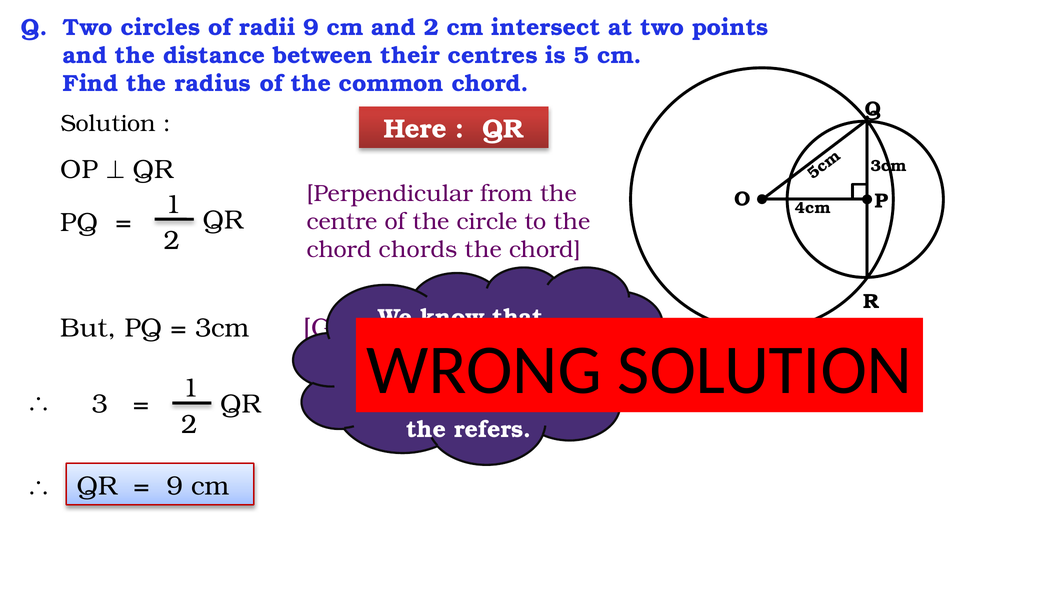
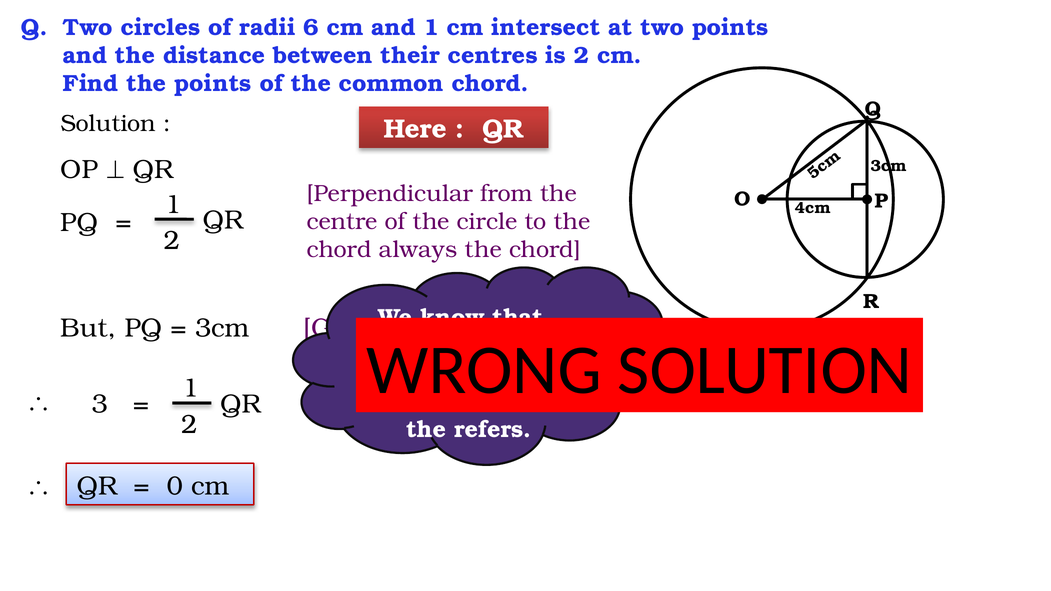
radii 9: 9 -> 6
and 2: 2 -> 1
is 5: 5 -> 2
the radius: radius -> points
chords: chords -> always
9 at (175, 486): 9 -> 0
